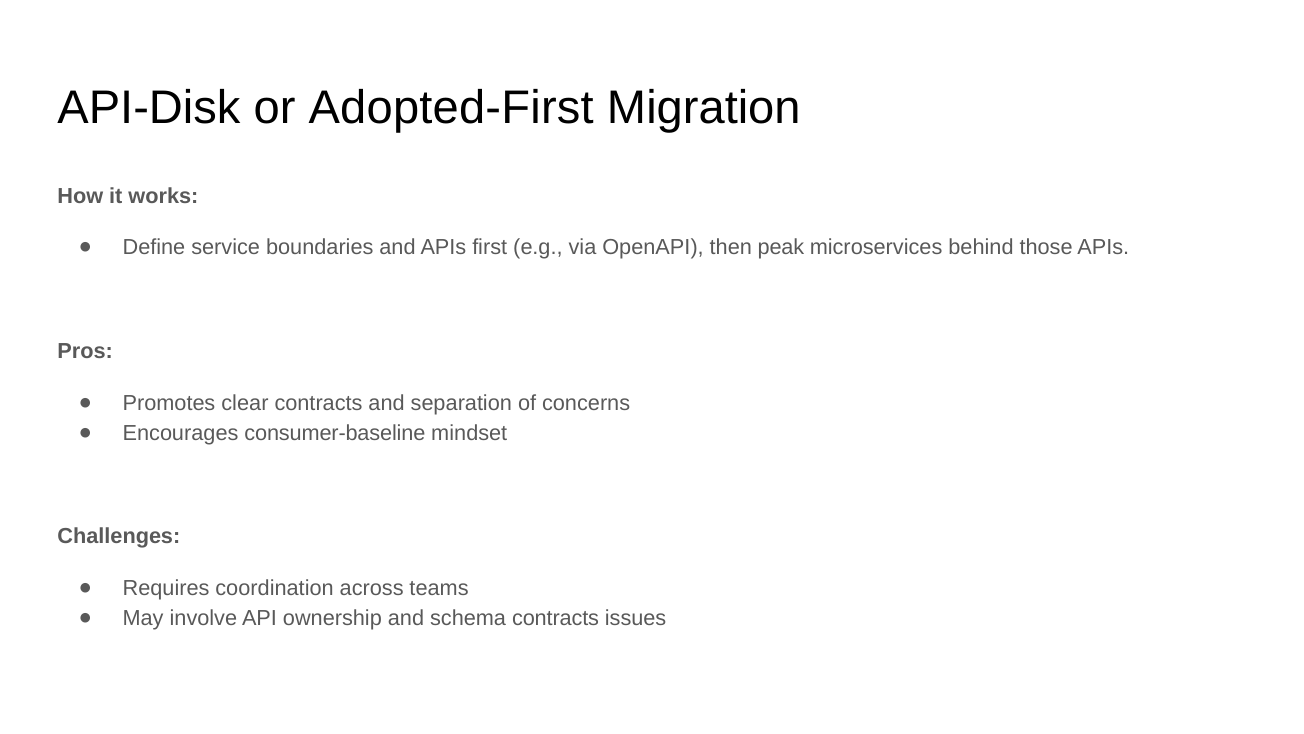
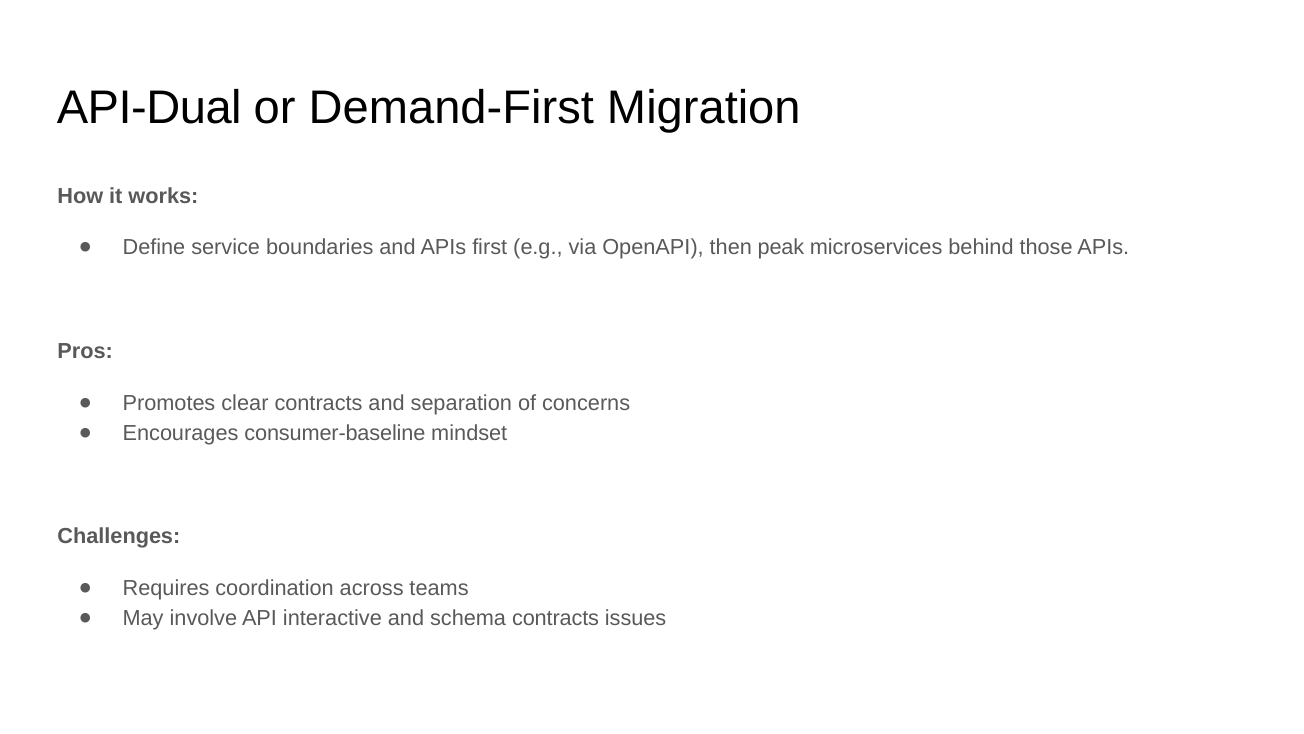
API-Disk: API-Disk -> API-Dual
Adopted-First: Adopted-First -> Demand-First
ownership: ownership -> interactive
